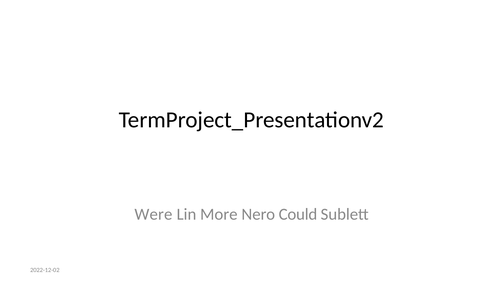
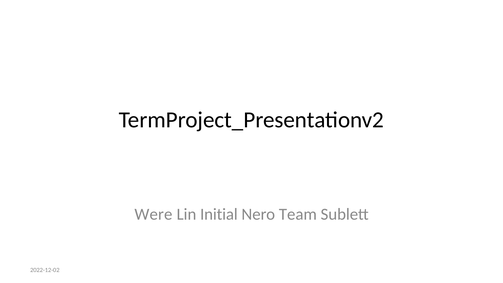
More: More -> Initial
Could: Could -> Team
